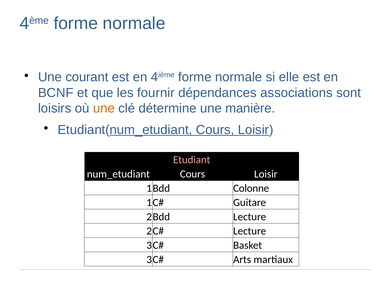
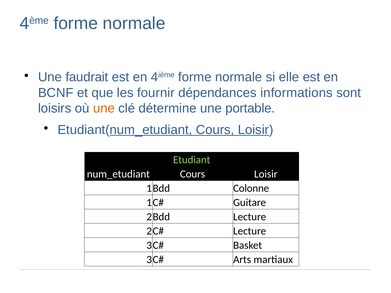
courant: courant -> faudrait
associations: associations -> informations
manière: manière -> portable
Etudiant colour: pink -> light green
